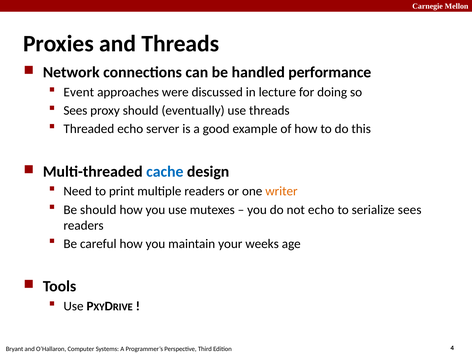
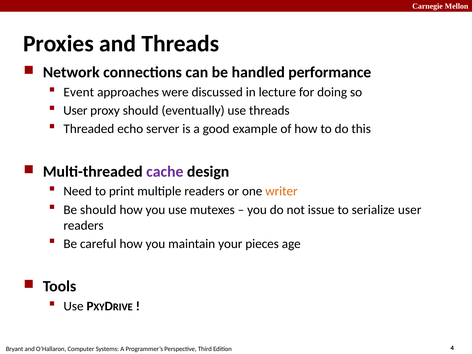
Sees at (75, 111): Sees -> User
cache colour: blue -> purple
not echo: echo -> issue
serialize sees: sees -> user
weeks: weeks -> pieces
